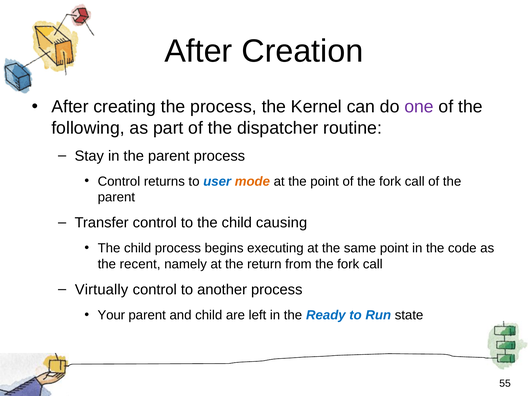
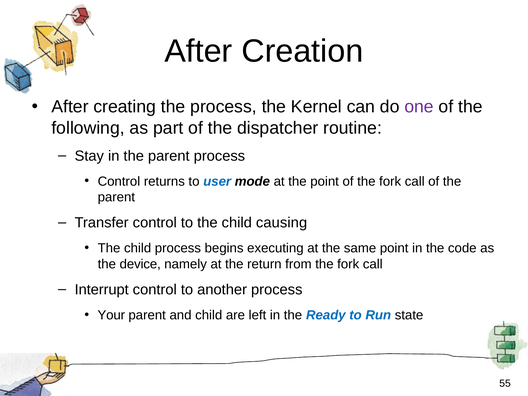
mode colour: orange -> black
recent: recent -> device
Virtually: Virtually -> Interrupt
